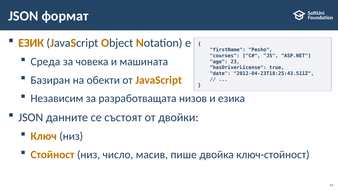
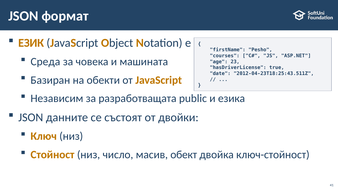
низов: низов -> public
пише: пише -> обект
